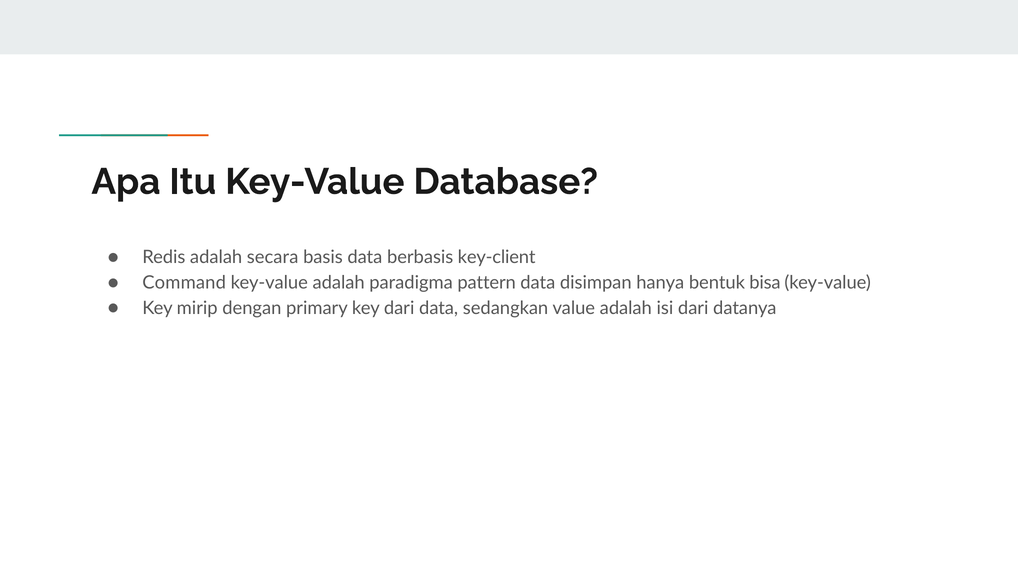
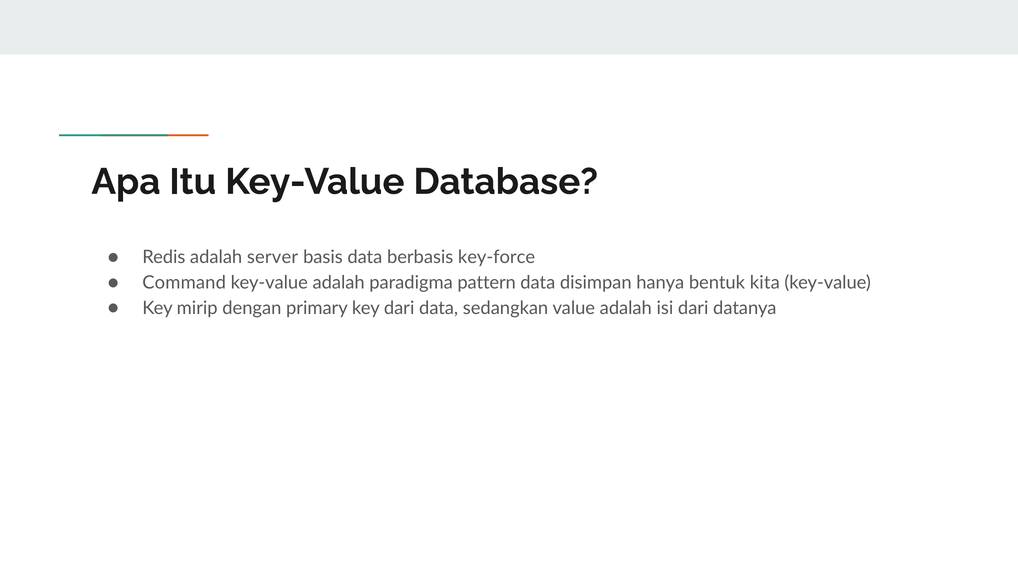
secara: secara -> server
key-client: key-client -> key-force
bisa: bisa -> kita
